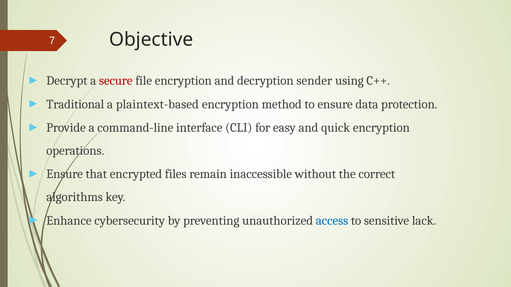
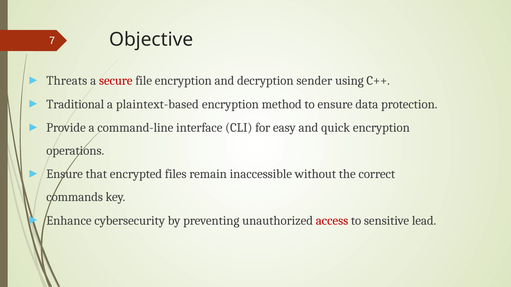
Decrypt: Decrypt -> Threats
algorithms: algorithms -> commands
access colour: blue -> red
lack: lack -> lead
